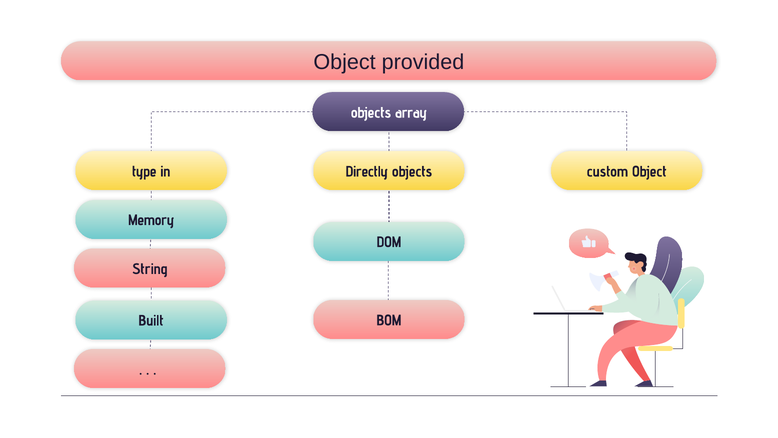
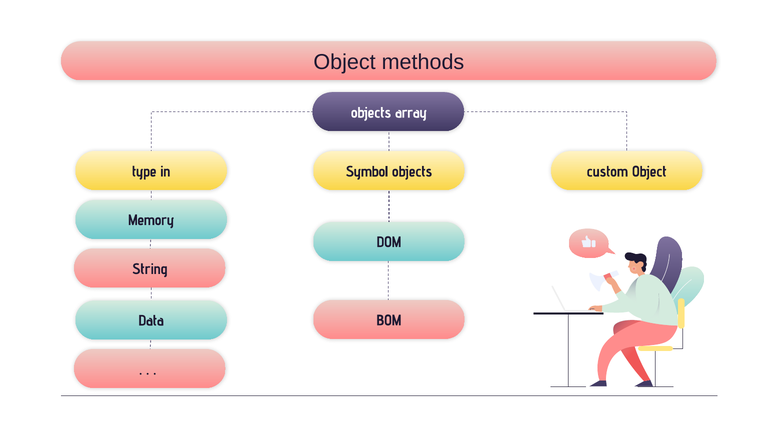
provided: provided -> methods
Directly: Directly -> Symbol
Built: Built -> Data
